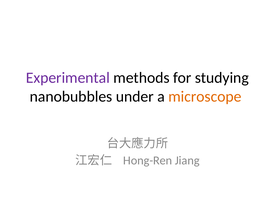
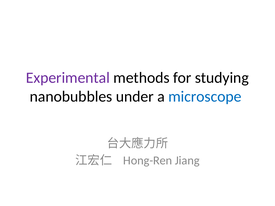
microscope colour: orange -> blue
